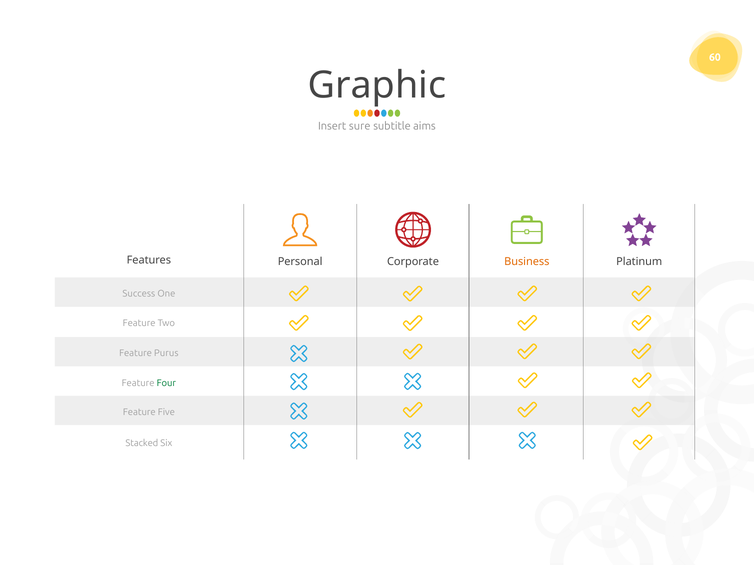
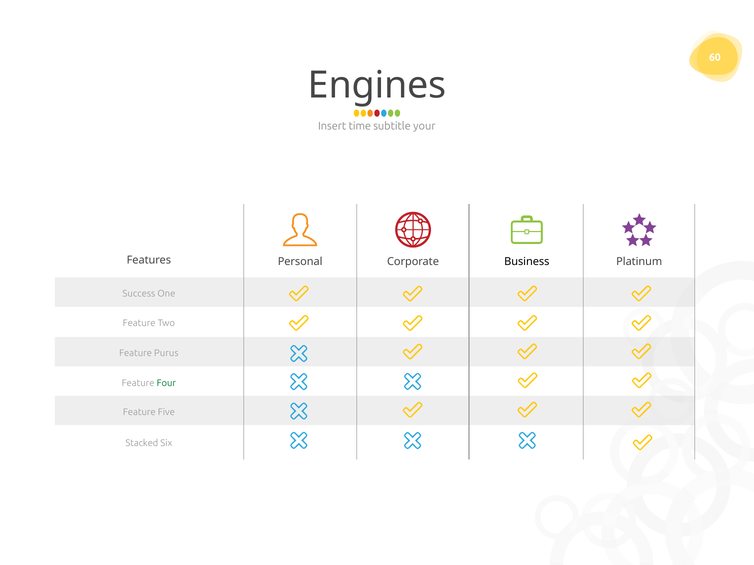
Graphic: Graphic -> Engines
sure: sure -> time
aims: aims -> your
Business colour: orange -> black
